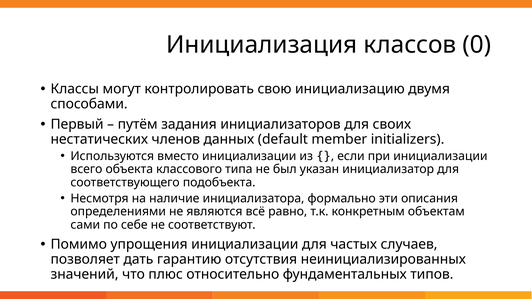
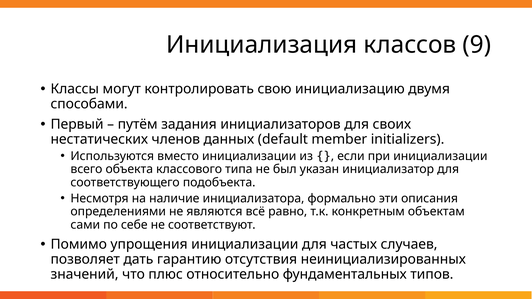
0: 0 -> 9
